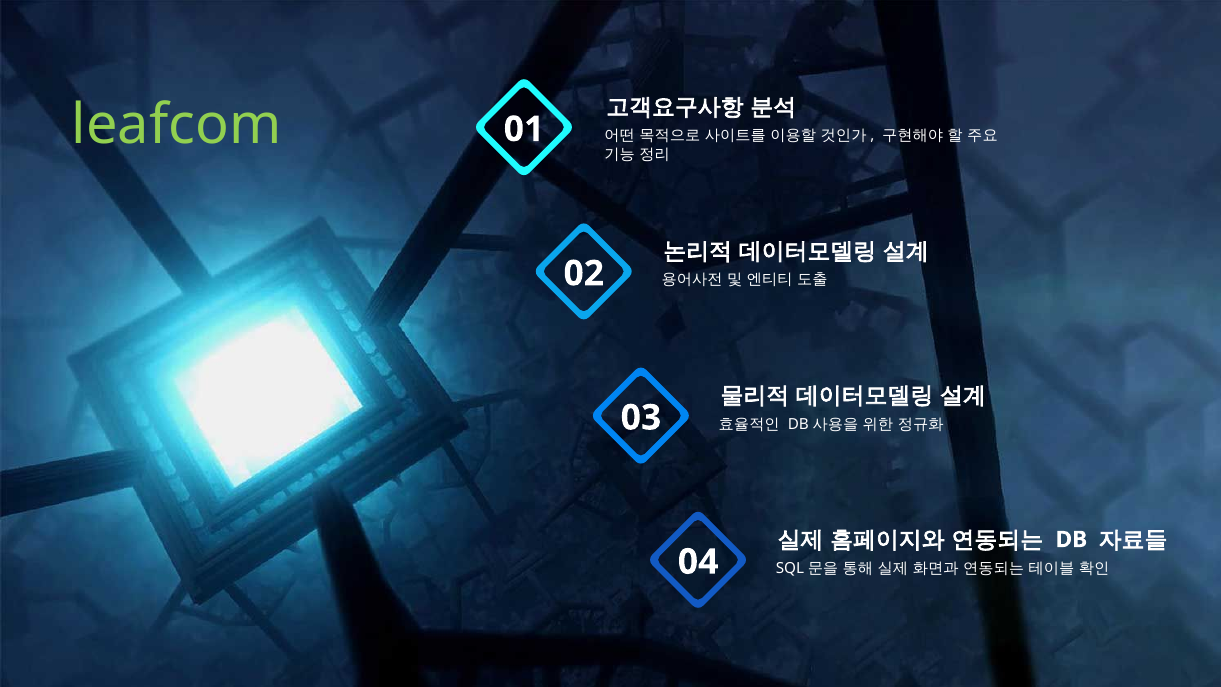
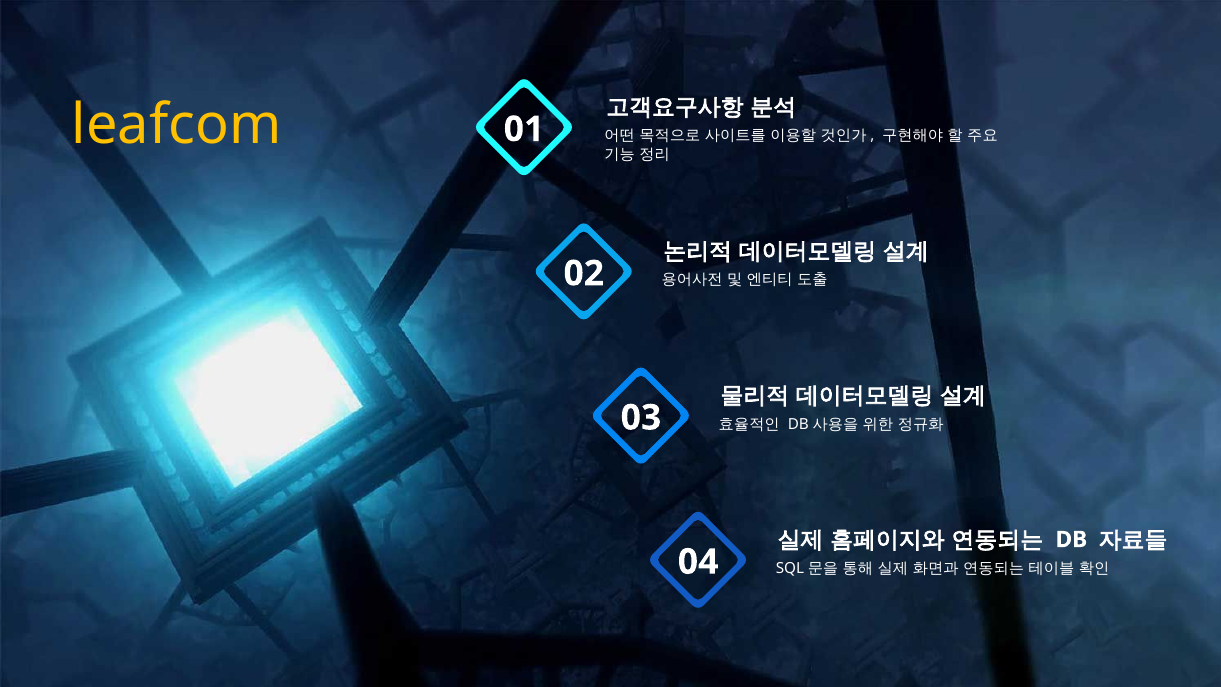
leafcom colour: light green -> yellow
